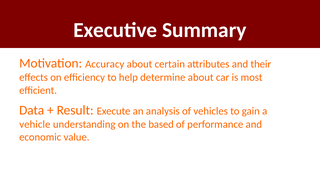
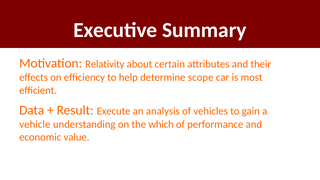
Accuracy: Accuracy -> Relativity
determine about: about -> scope
based: based -> which
